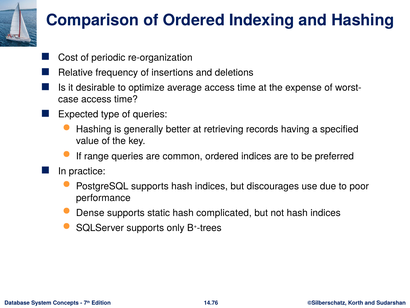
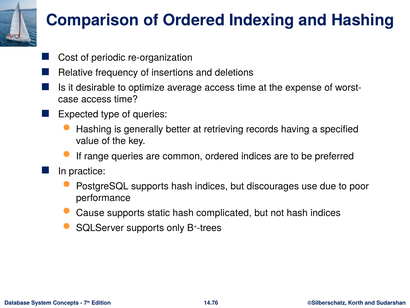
Dense: Dense -> Cause
